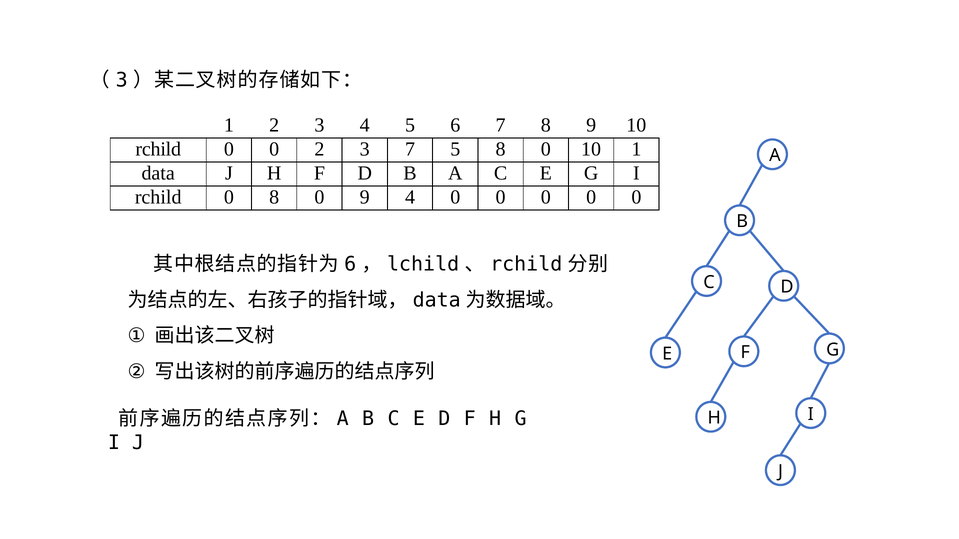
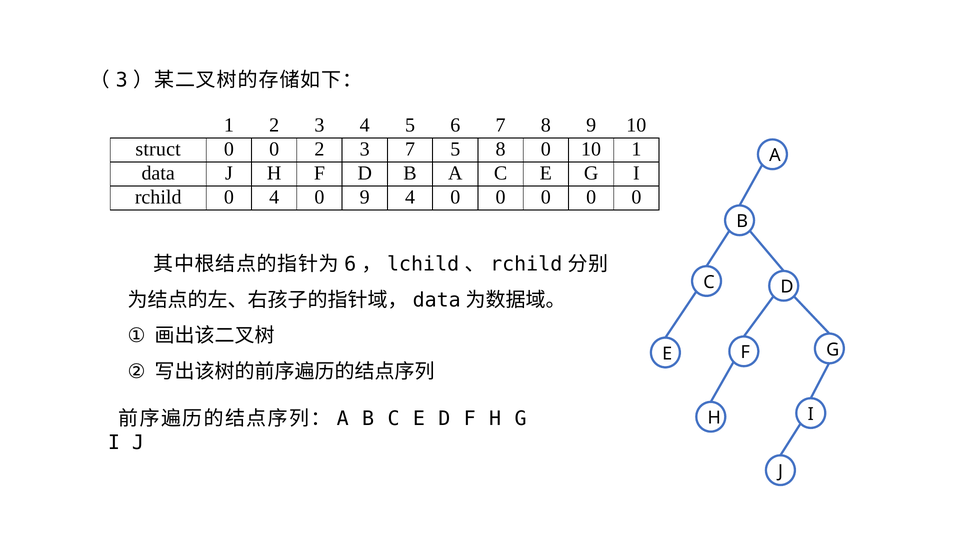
rchild at (158, 149): rchild -> struct
0 8: 8 -> 4
